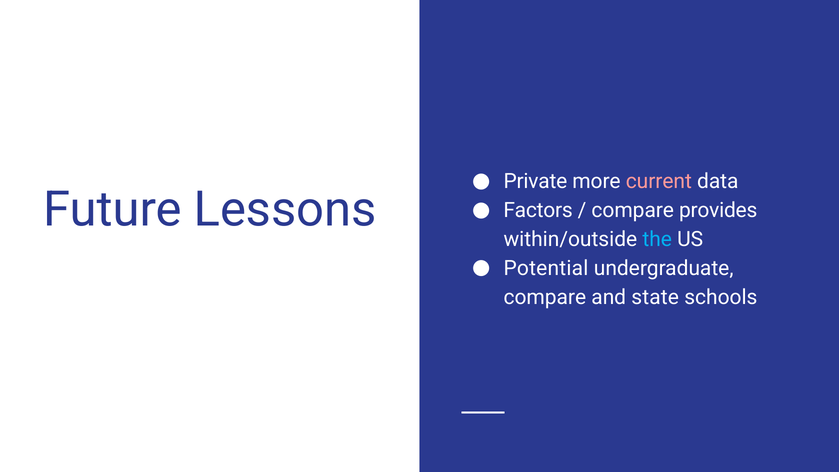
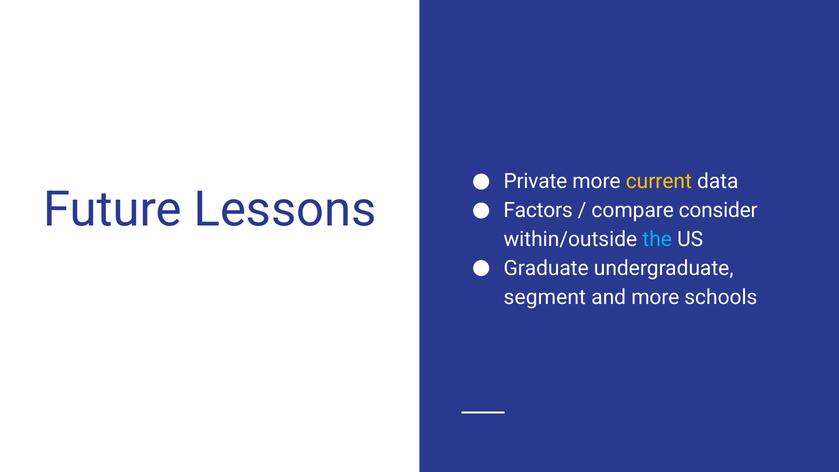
current colour: pink -> yellow
provides: provides -> consider
Potential: Potential -> Graduate
compare at (545, 297): compare -> segment
and state: state -> more
